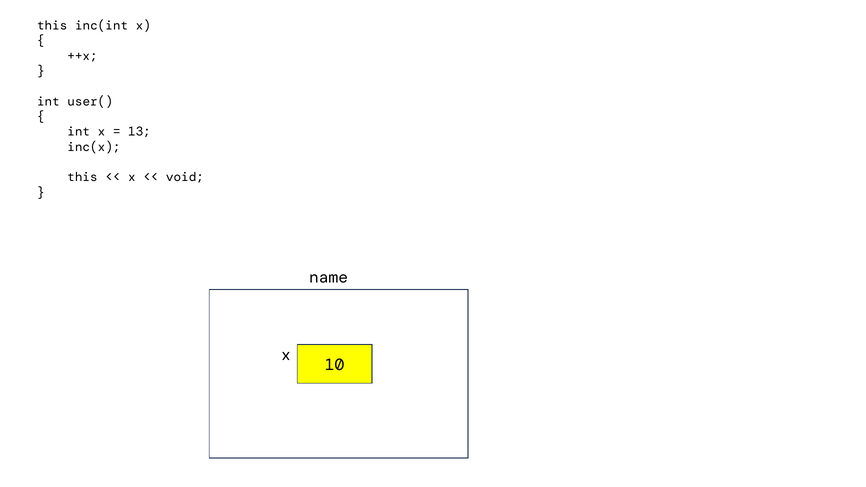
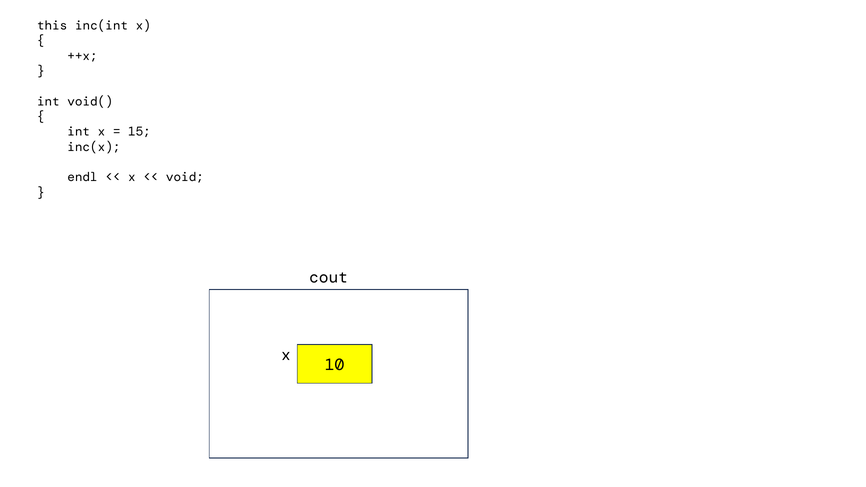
user(: user( -> void(
13: 13 -> 15
this at (83, 177): this -> endl
name: name -> cout
